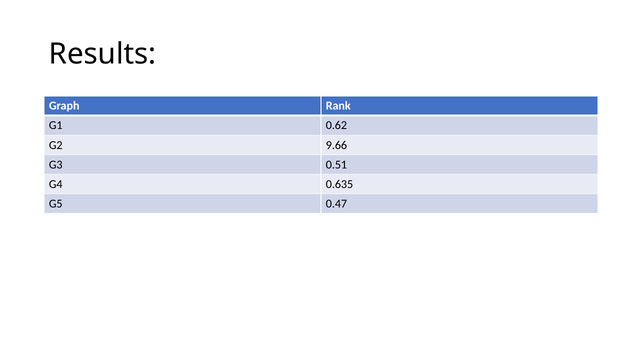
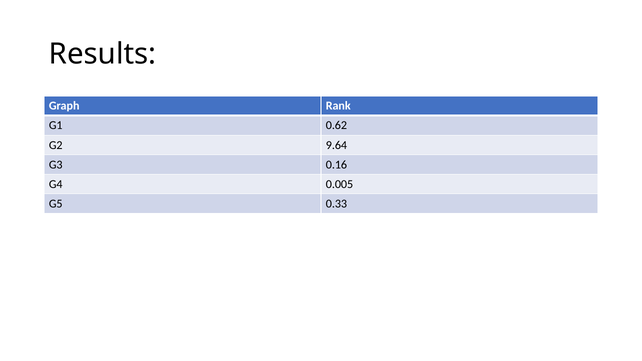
9.66: 9.66 -> 9.64
0.51: 0.51 -> 0.16
0.635: 0.635 -> 0.005
0.47: 0.47 -> 0.33
